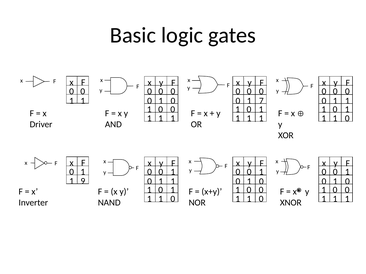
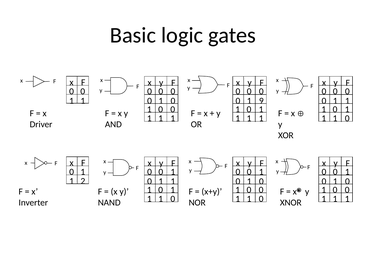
7: 7 -> 9
9: 9 -> 2
